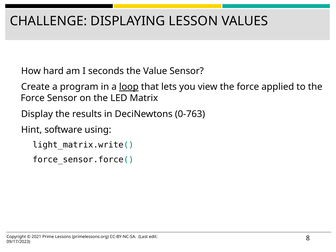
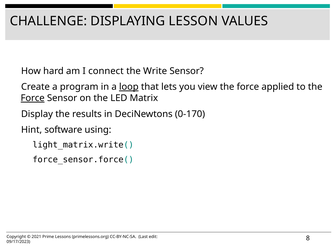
seconds: seconds -> connect
Value: Value -> Write
Force at (33, 98) underline: none -> present
0-763: 0-763 -> 0-170
